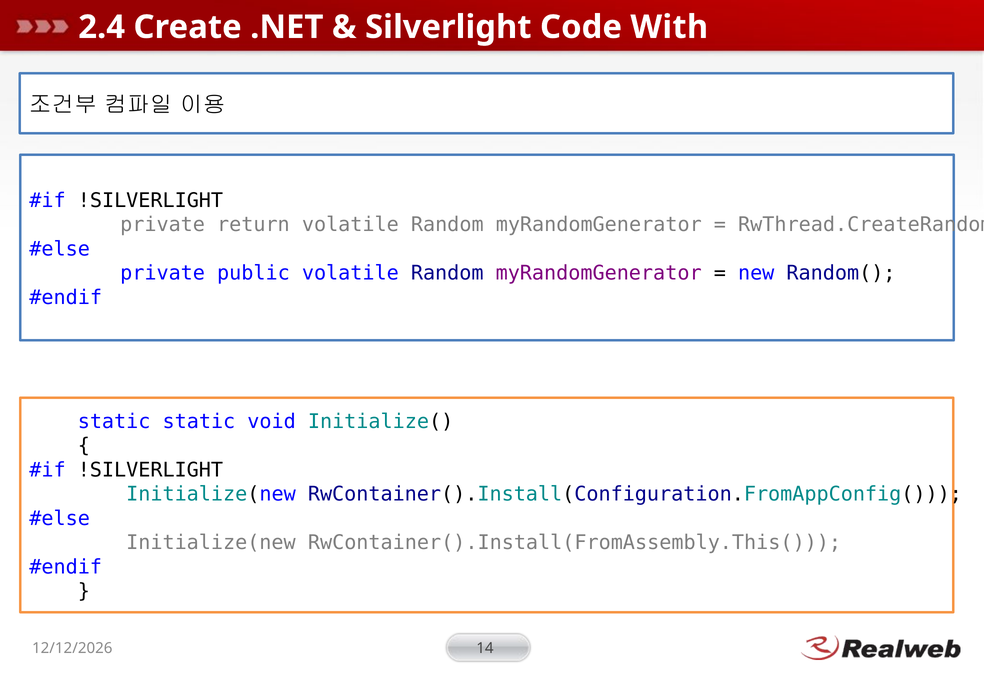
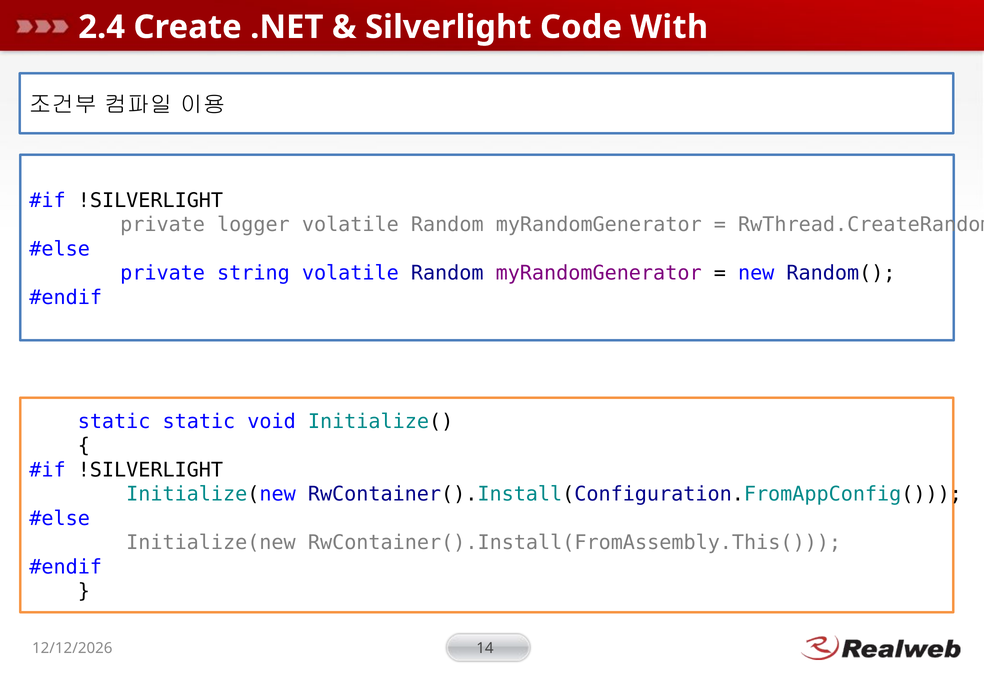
return: return -> logger
public: public -> string
